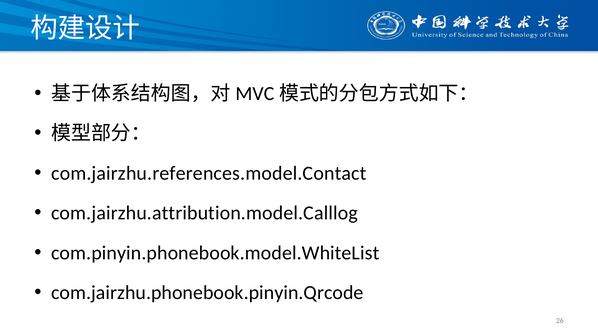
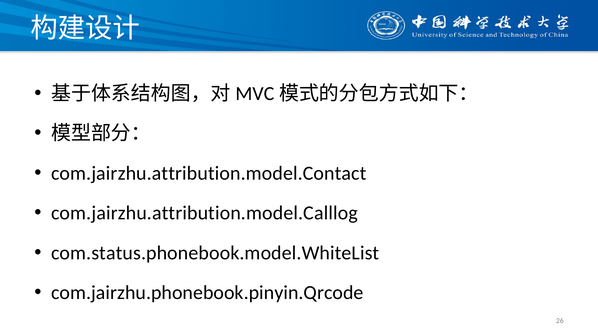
com.jairzhu.references.model.Contact: com.jairzhu.references.model.Contact -> com.jairzhu.attribution.model.Contact
com.pinyin.phonebook.model.WhiteList: com.pinyin.phonebook.model.WhiteList -> com.status.phonebook.model.WhiteList
